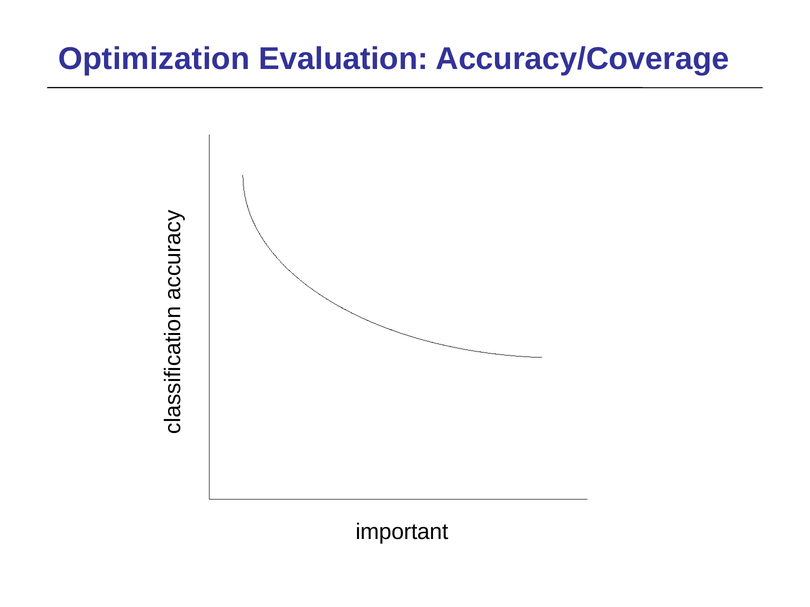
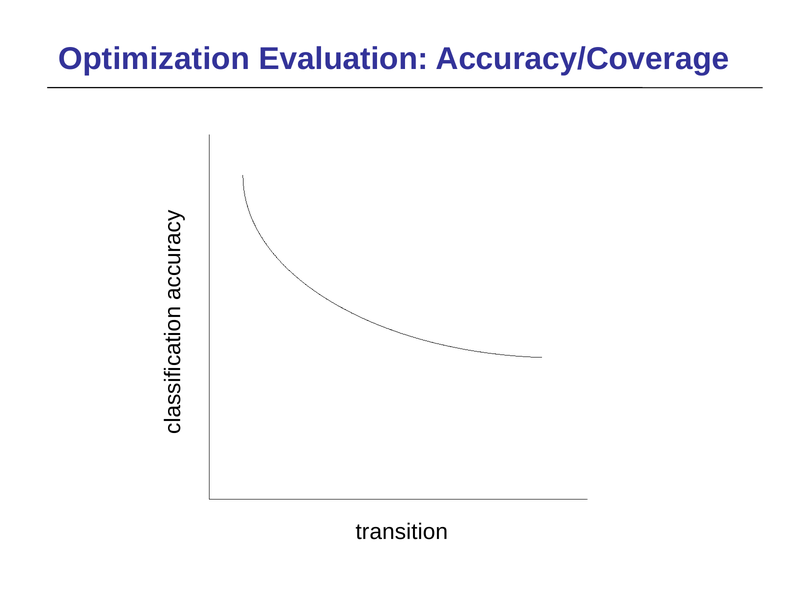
important: important -> transition
